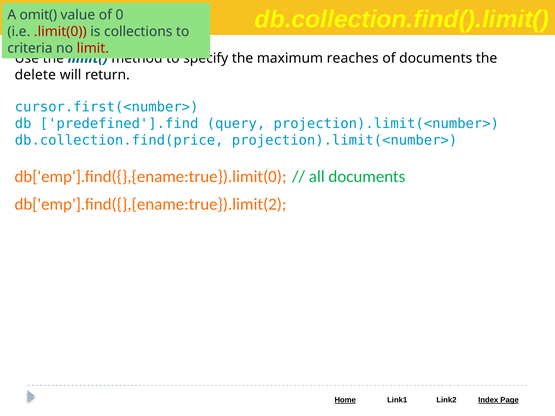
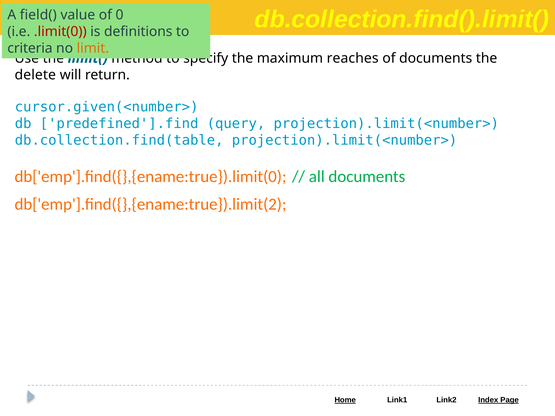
omit(: omit( -> field(
collections: collections -> definitions
limit colour: red -> orange
cursor.first(<number>: cursor.first(<number> -> cursor.given(<number>
db.collection.find(price: db.collection.find(price -> db.collection.find(table
